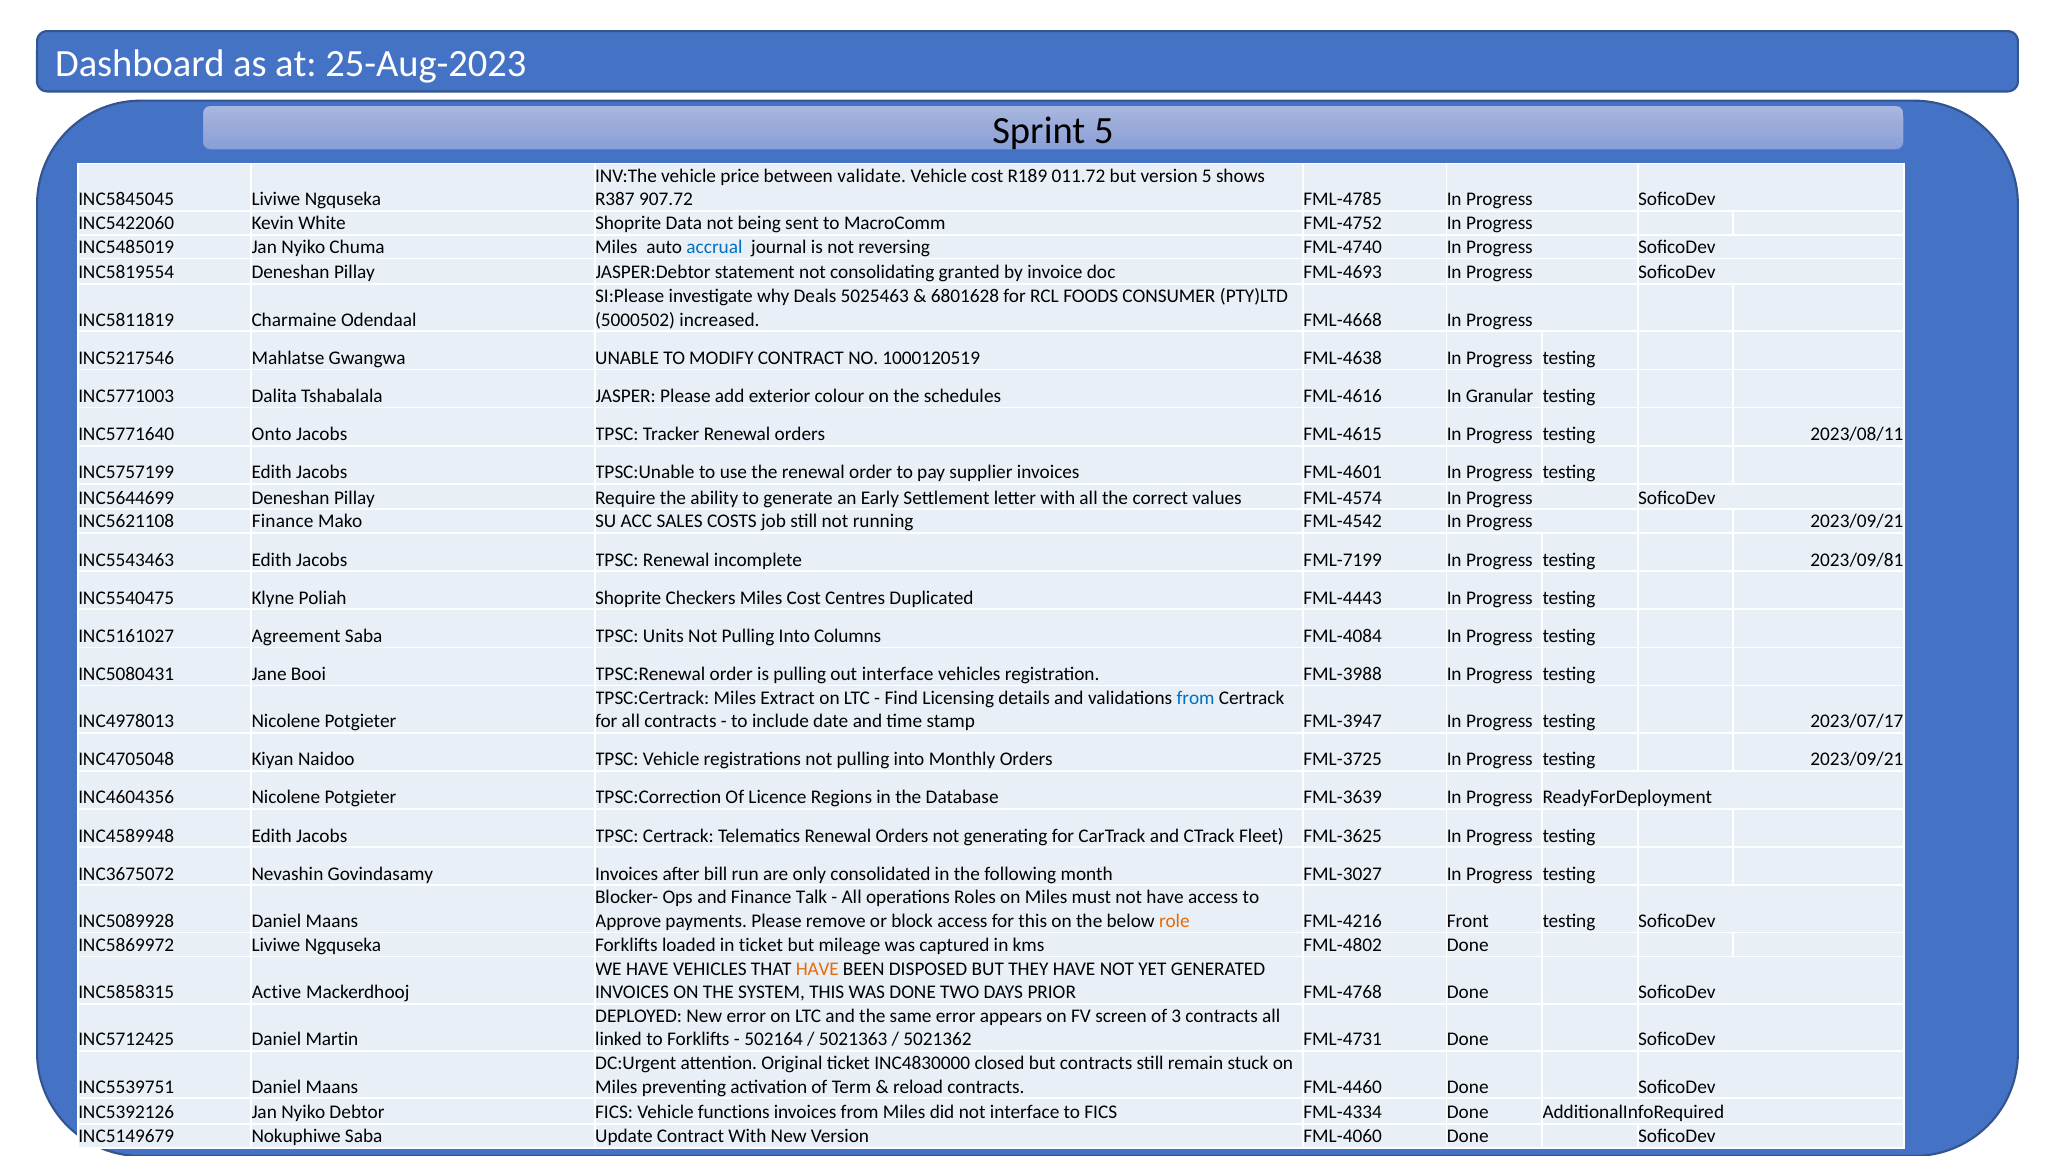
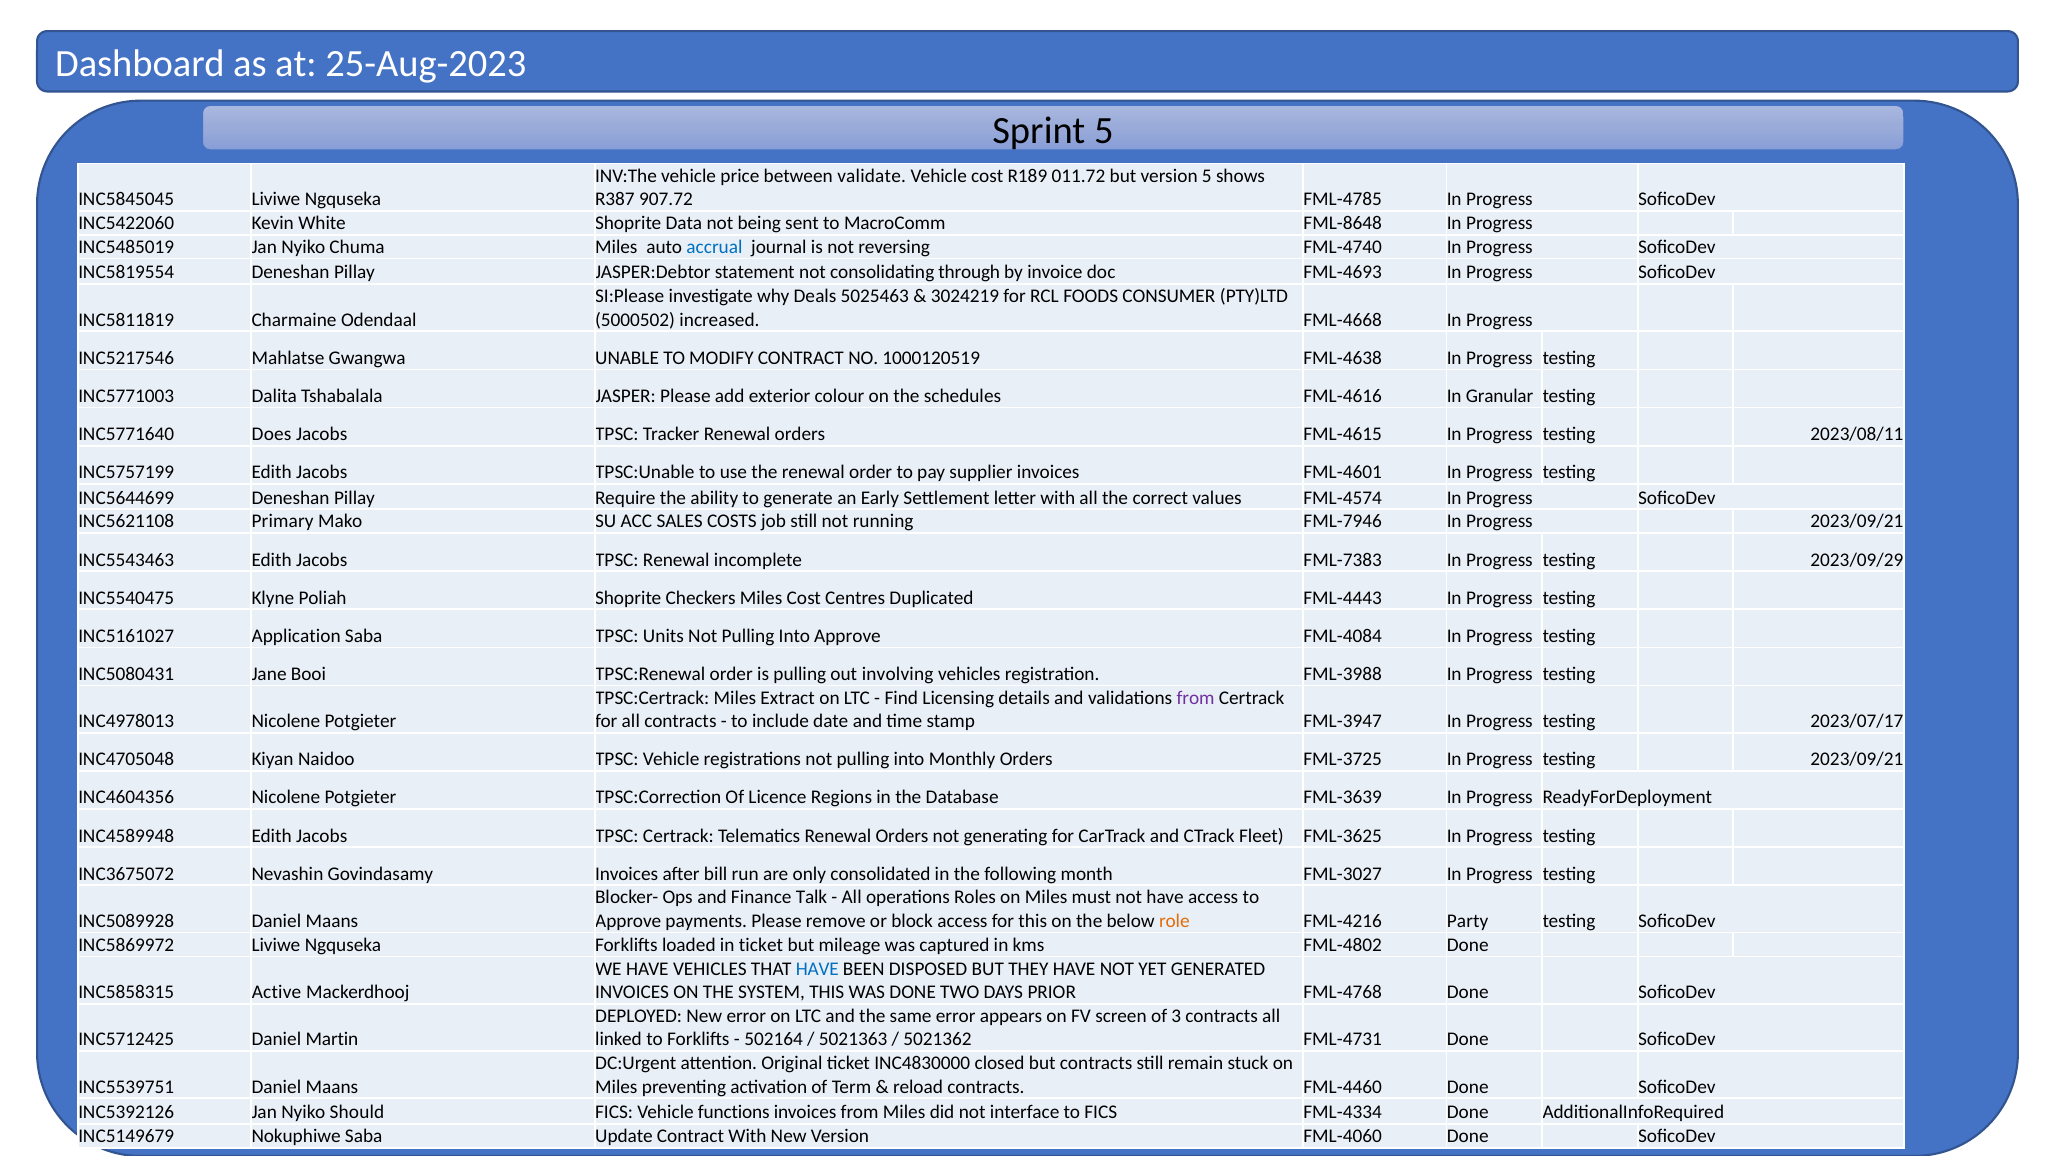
FML-4752: FML-4752 -> FML-8648
granted: granted -> through
6801628: 6801628 -> 3024219
Onto: Onto -> Does
INC5621108 Finance: Finance -> Primary
FML-4542: FML-4542 -> FML-7946
FML-7199: FML-7199 -> FML-7383
2023/09/81: 2023/09/81 -> 2023/09/29
Agreement: Agreement -> Application
Into Columns: Columns -> Approve
out interface: interface -> involving
from at (1196, 698) colour: blue -> purple
Front: Front -> Party
HAVE at (817, 969) colour: orange -> blue
Debtor: Debtor -> Should
